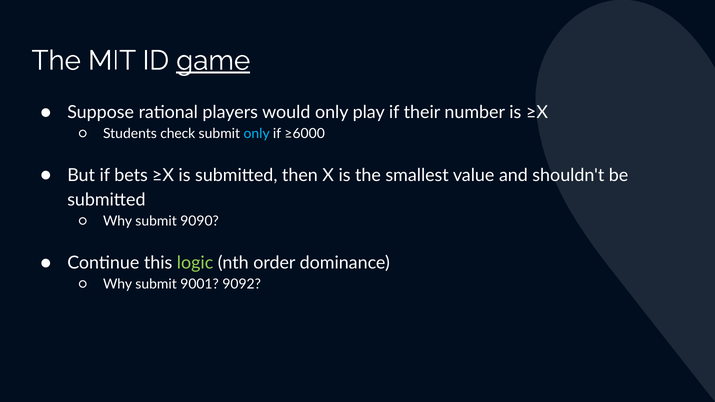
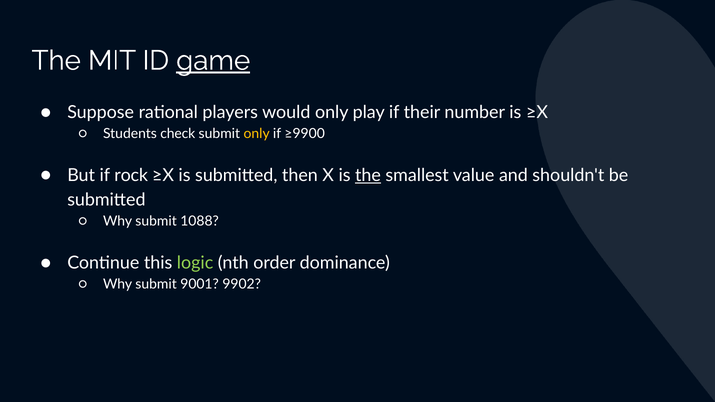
only at (257, 134) colour: light blue -> yellow
≥6000: ≥6000 -> ≥9900
bets: bets -> rock
the at (368, 175) underline: none -> present
9090: 9090 -> 1088
9092: 9092 -> 9902
